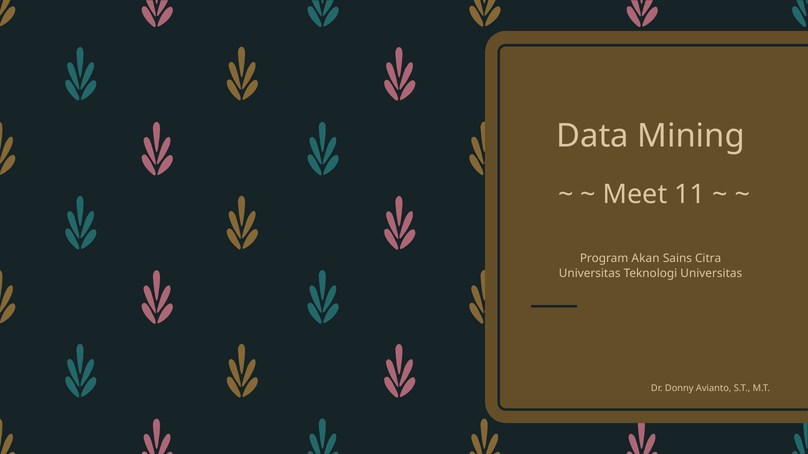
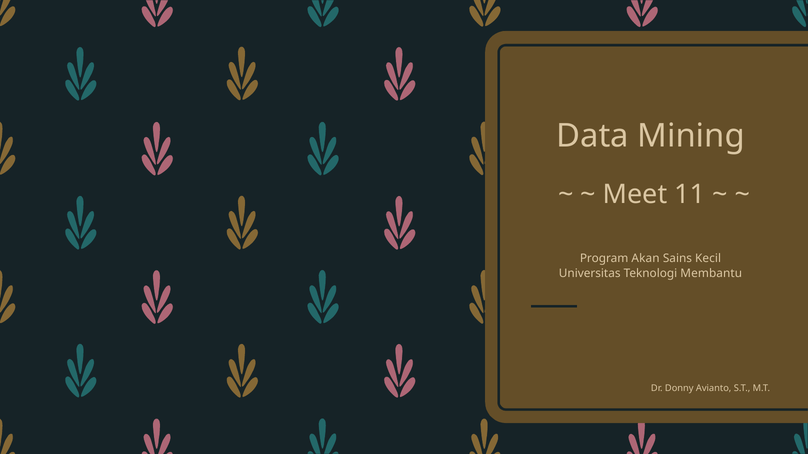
Citra: Citra -> Kecil
Teknologi Universitas: Universitas -> Membantu
